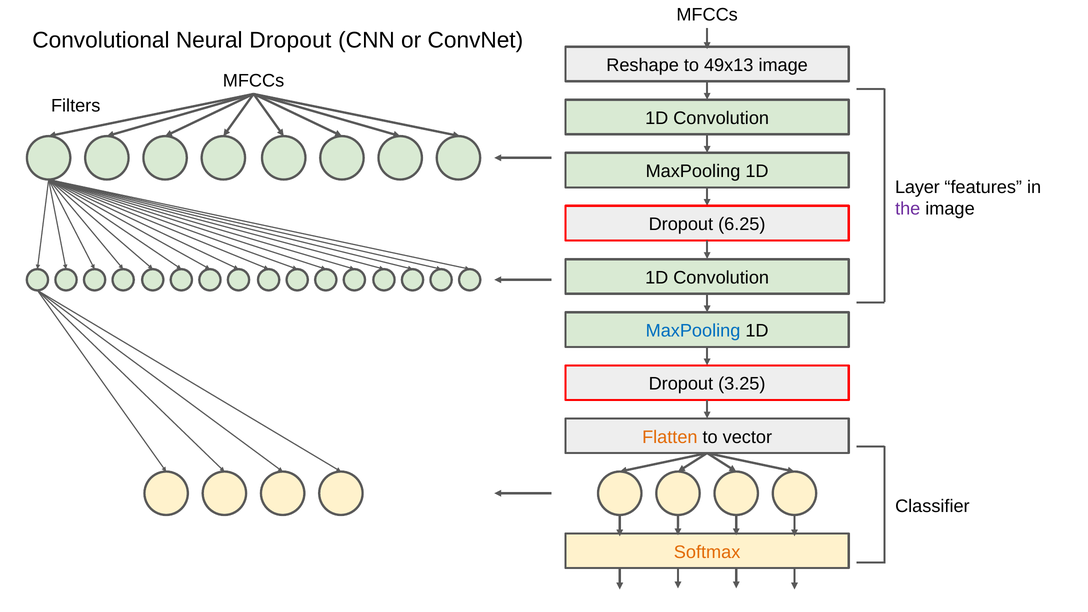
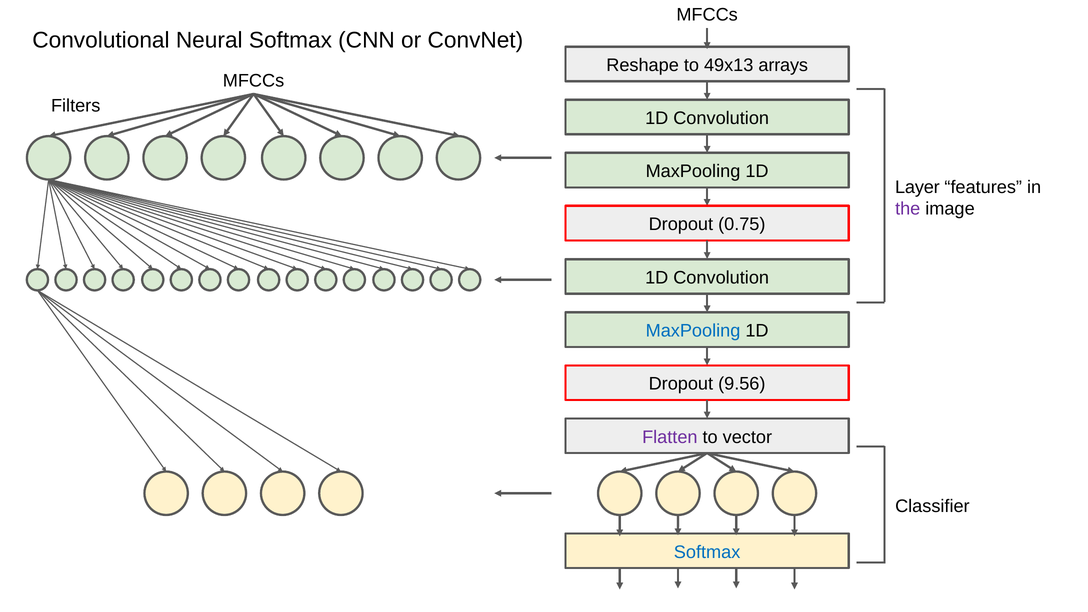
Neural Dropout: Dropout -> Softmax
49x13 image: image -> arrays
6.25: 6.25 -> 0.75
3.25: 3.25 -> 9.56
Flatten colour: orange -> purple
Softmax at (707, 552) colour: orange -> blue
